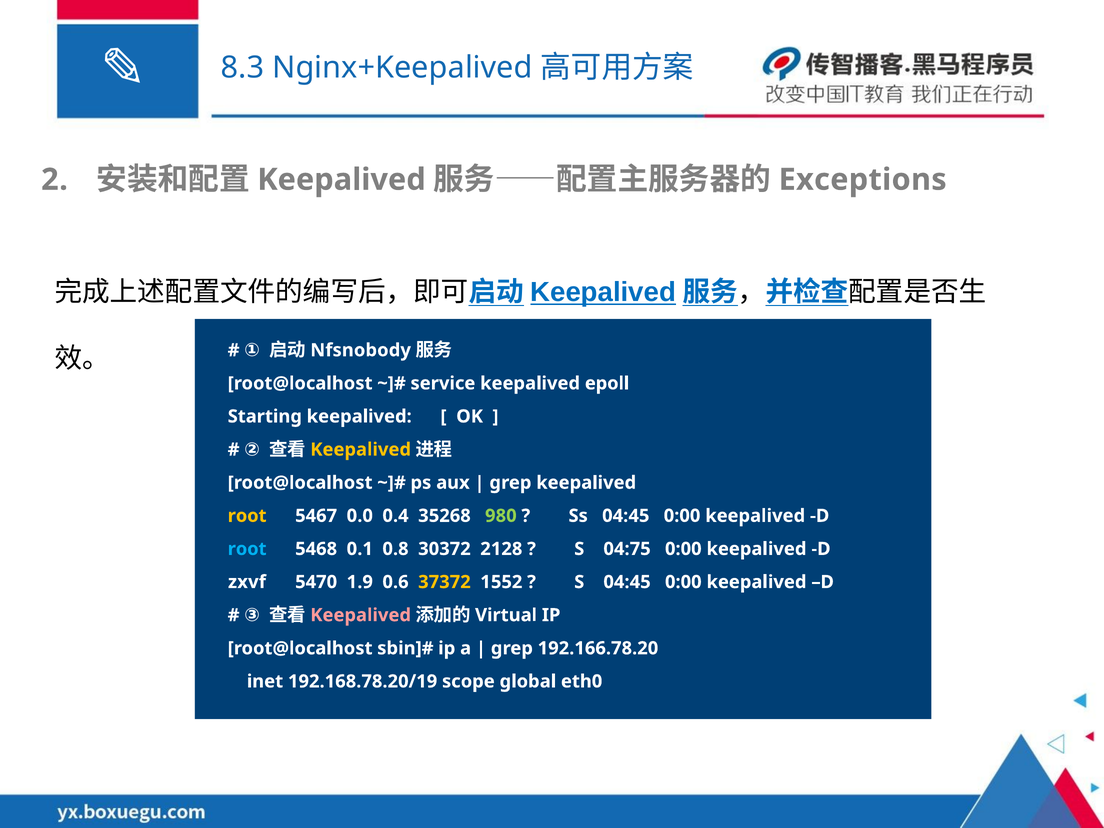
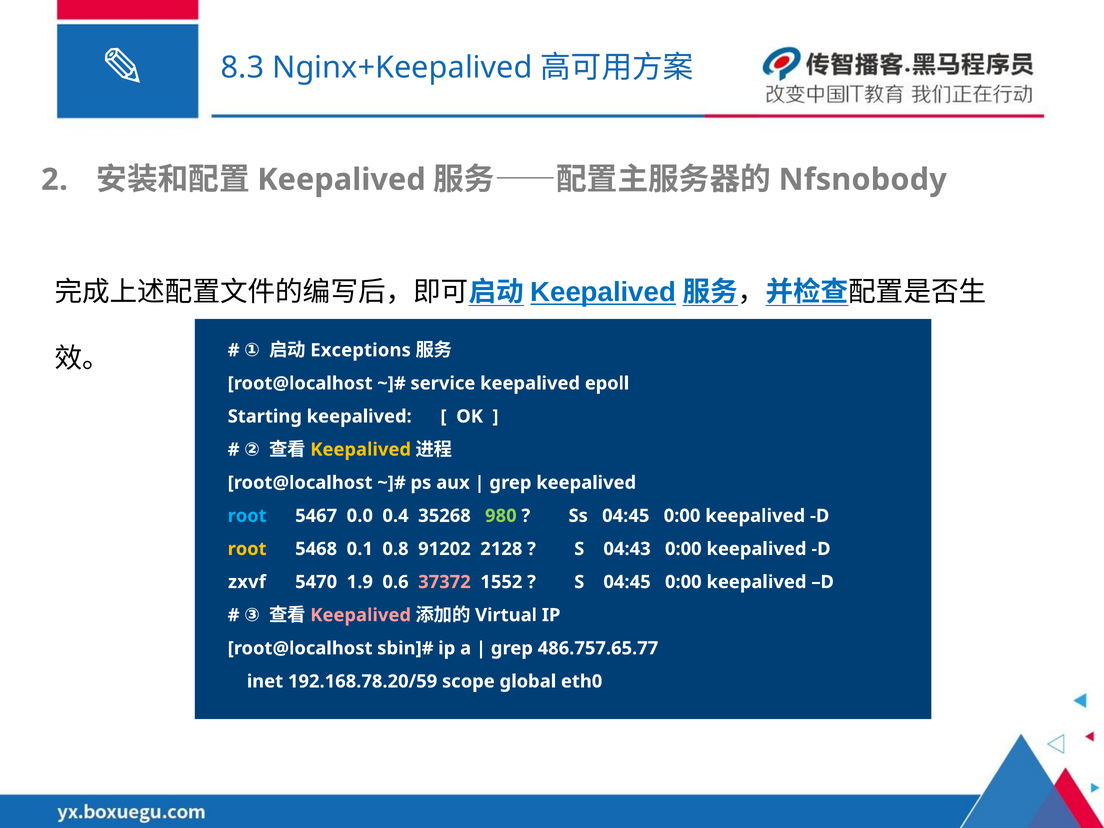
Exceptions: Exceptions -> Nfsnobody
Nfsnobody: Nfsnobody -> Exceptions
root at (247, 516) colour: yellow -> light blue
root at (247, 549) colour: light blue -> yellow
30372: 30372 -> 91202
04:75: 04:75 -> 04:43
37372 colour: yellow -> pink
192.166.78.20: 192.166.78.20 -> 486.757.65.77
192.168.78.20/19: 192.168.78.20/19 -> 192.168.78.20/59
